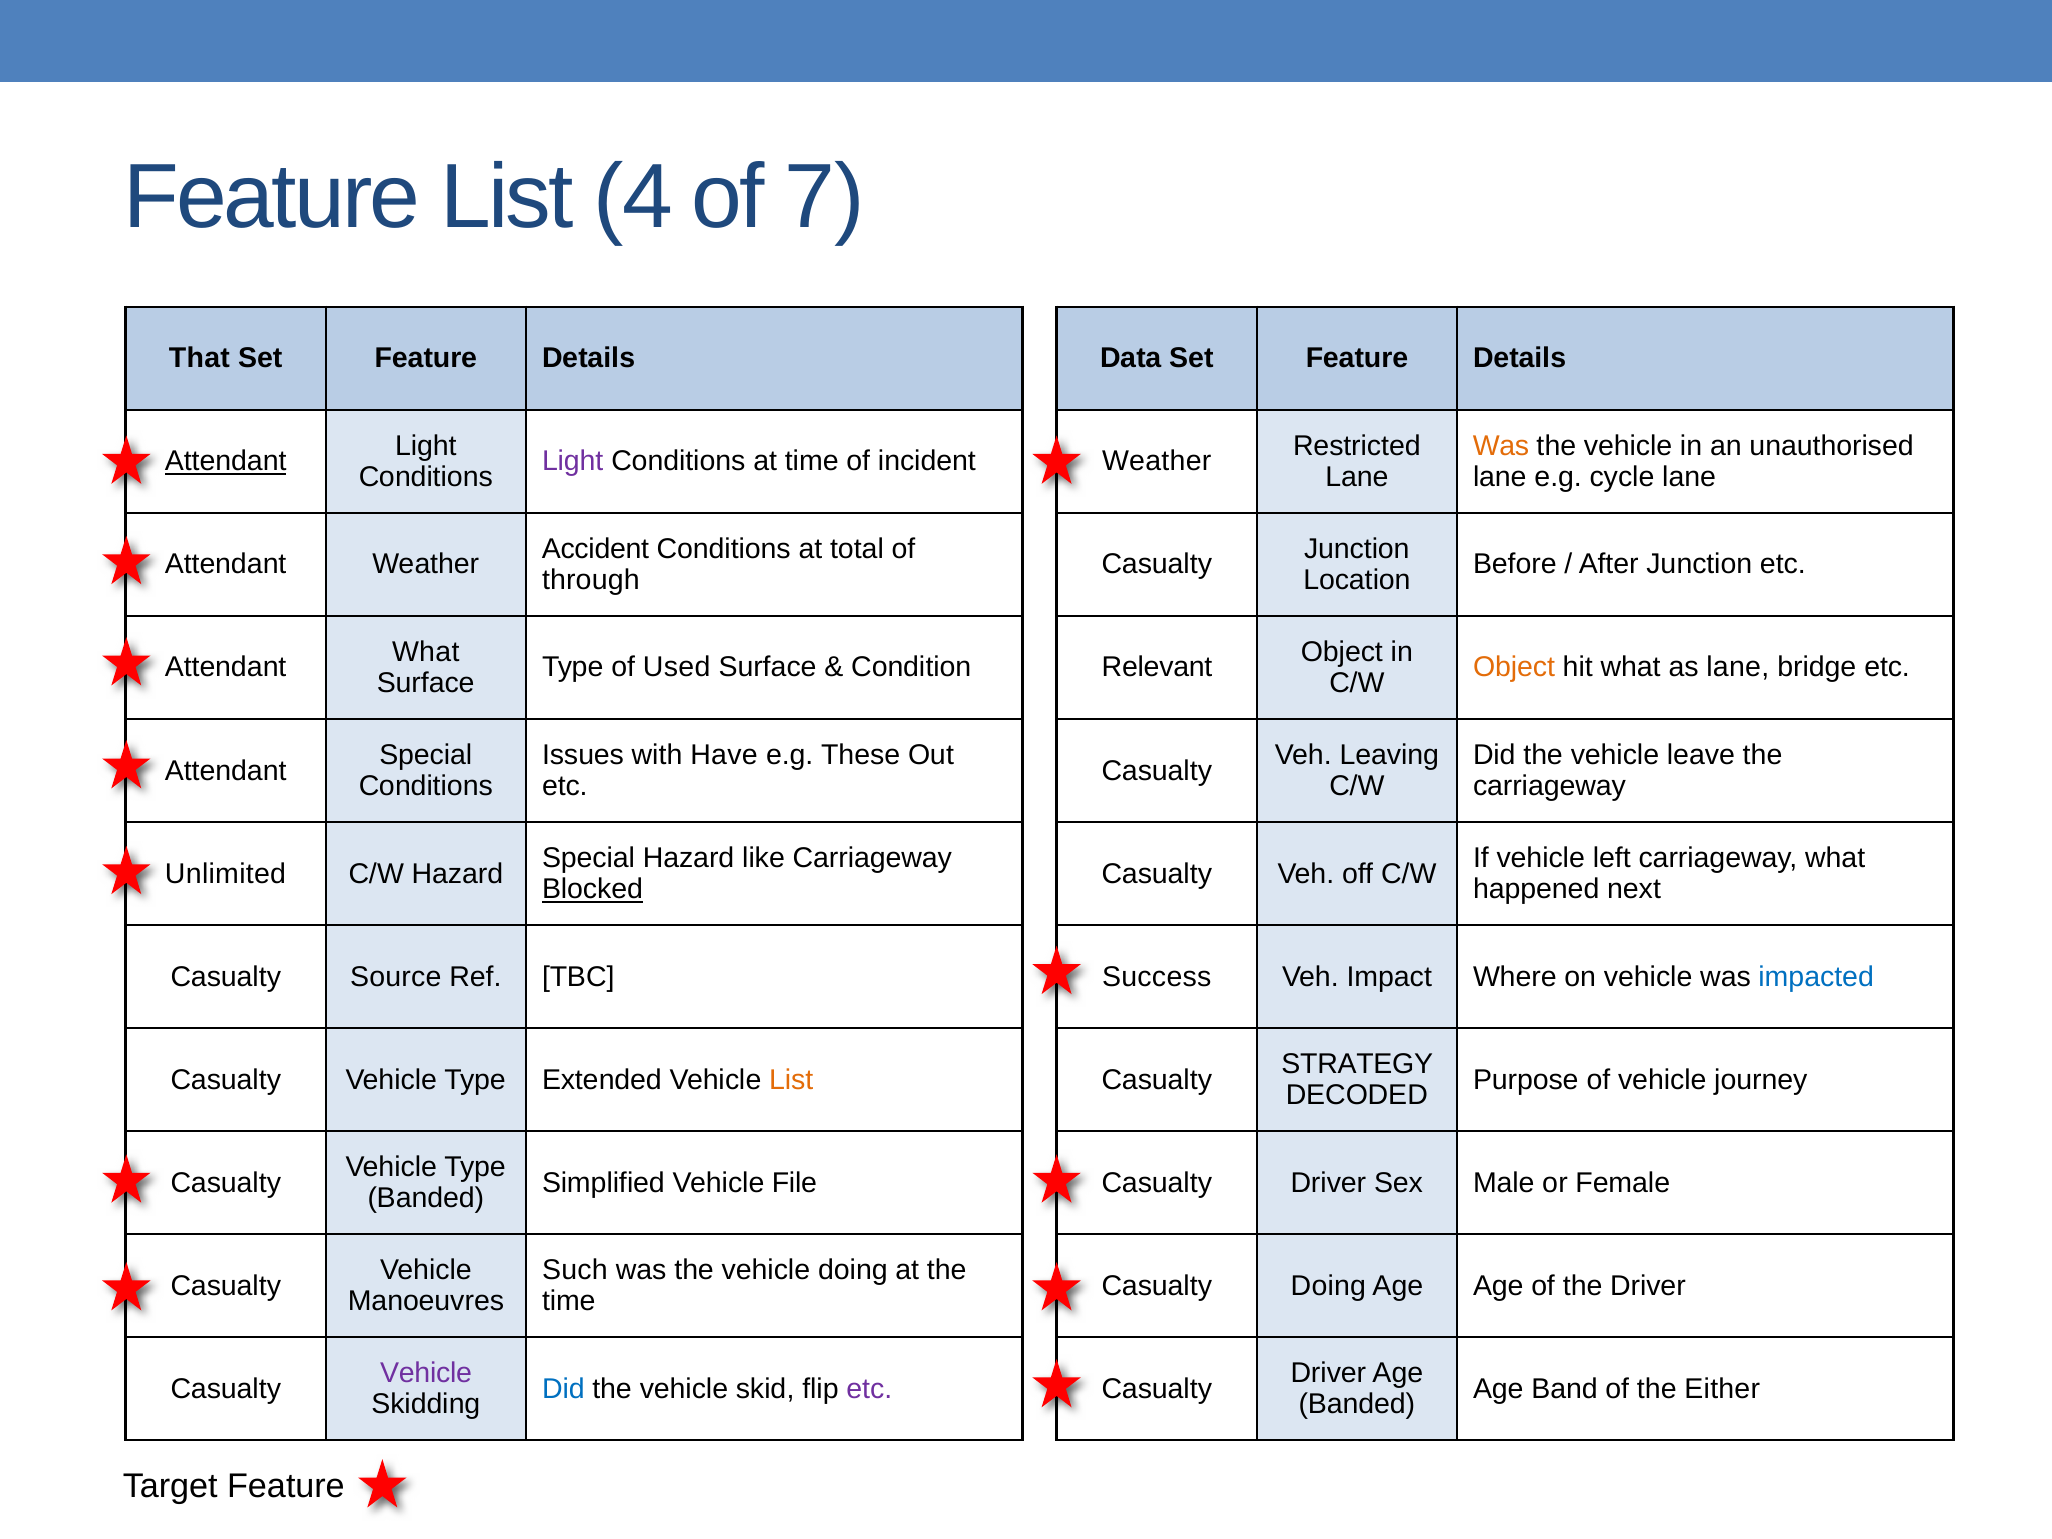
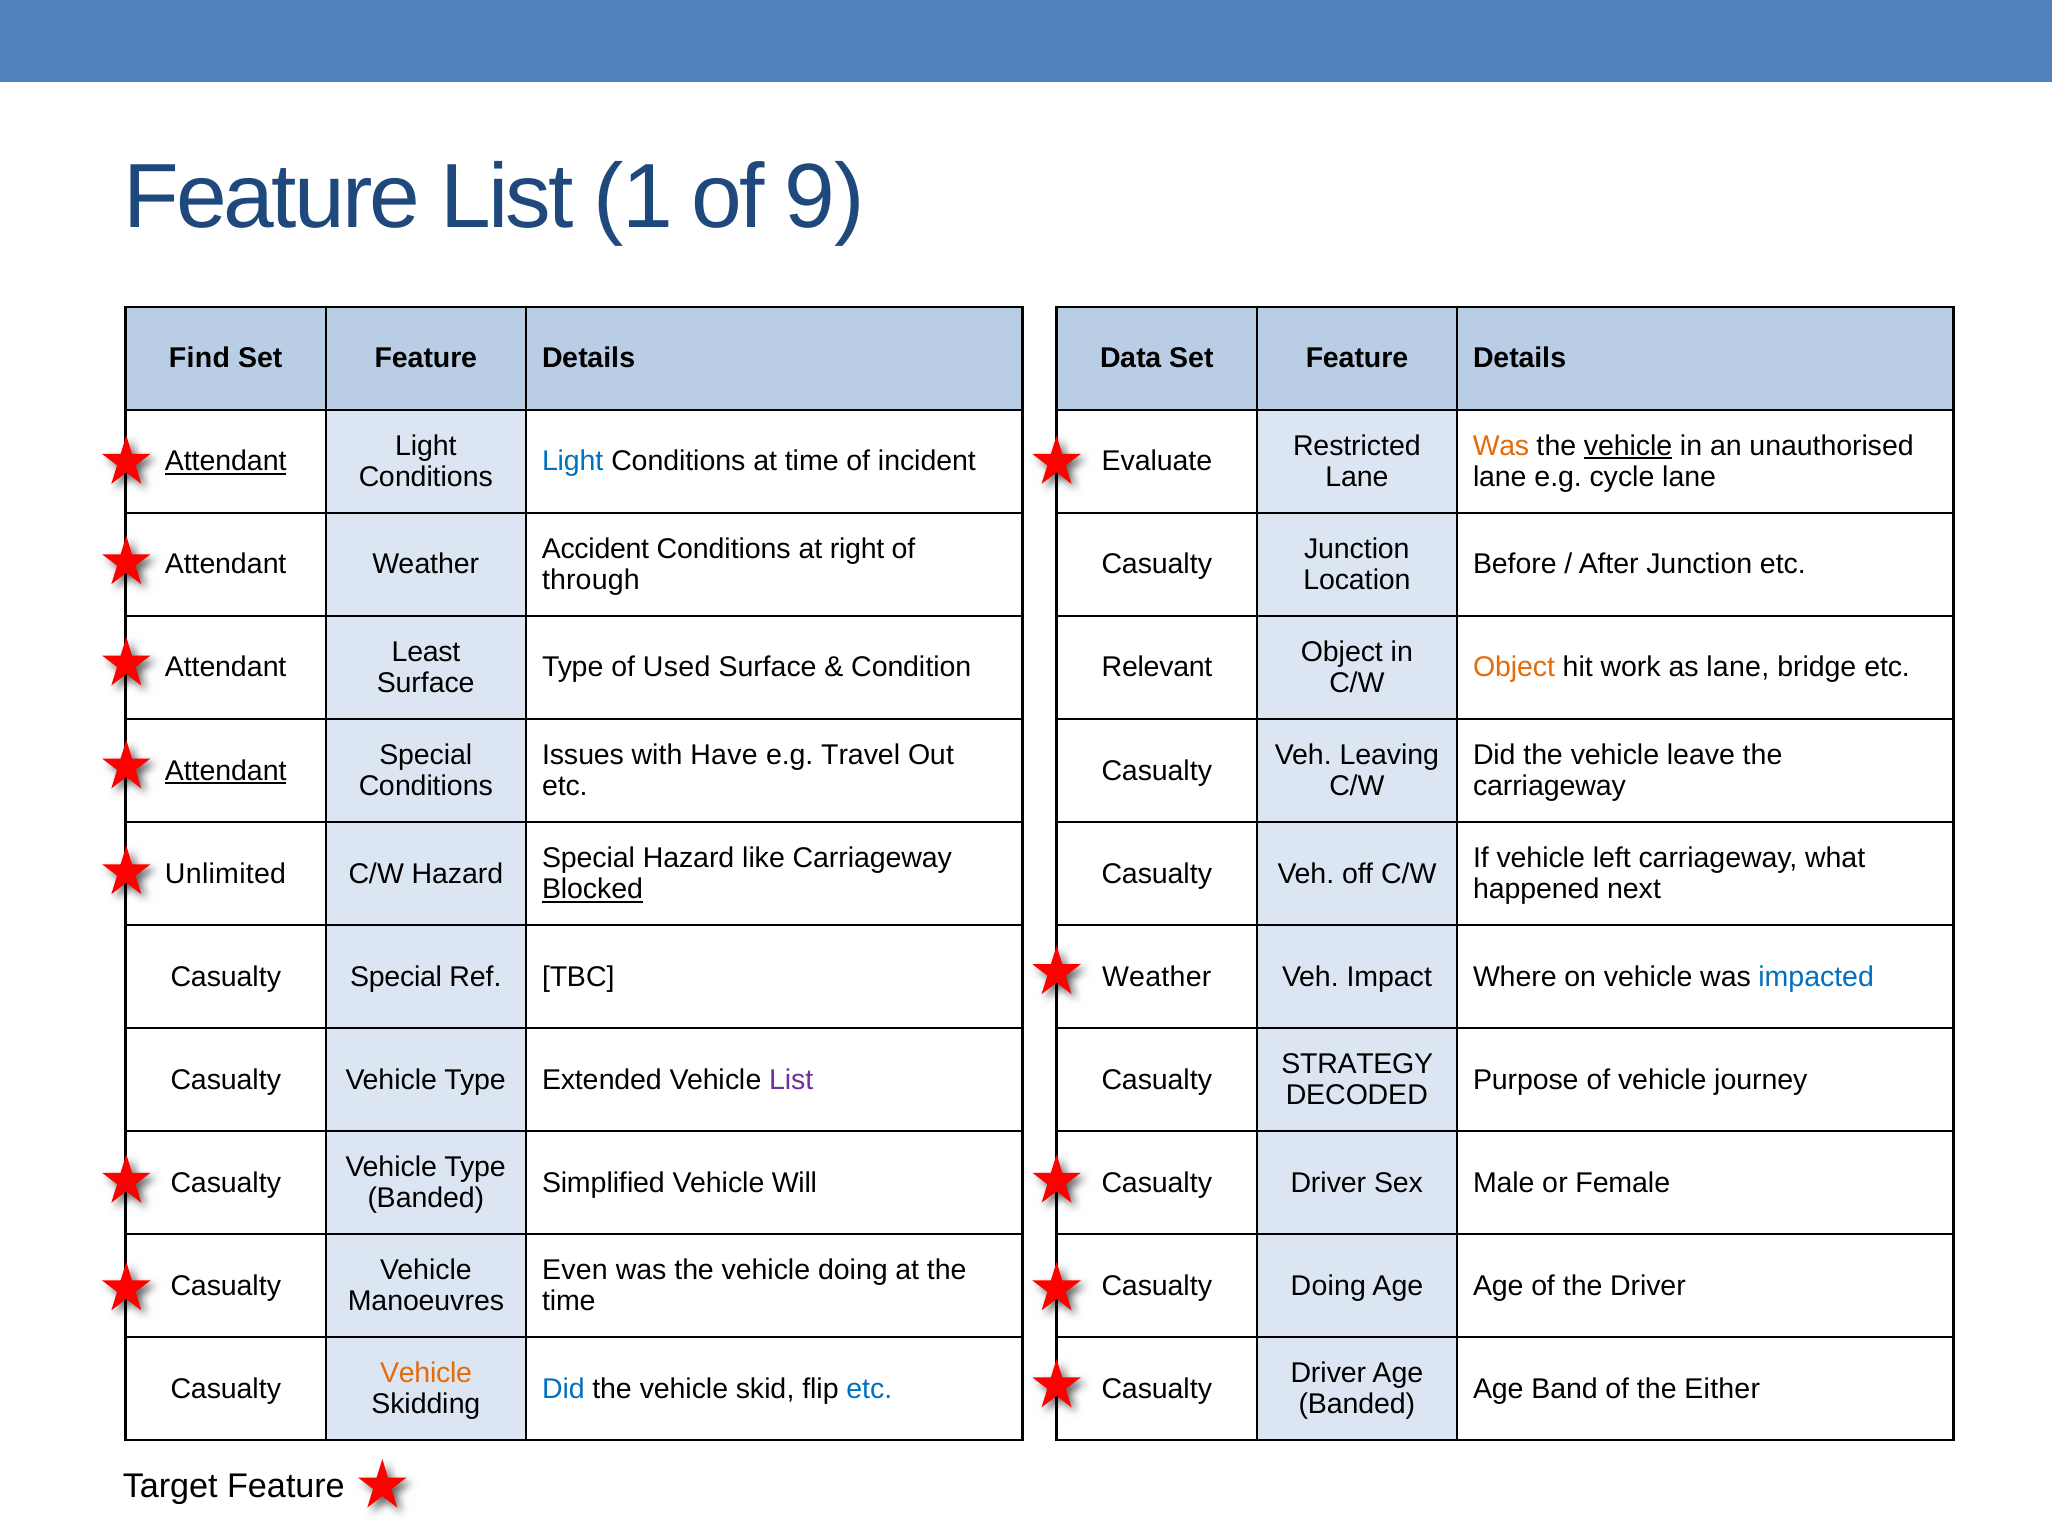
4: 4 -> 1
7: 7 -> 9
That: That -> Find
vehicle at (1628, 446) underline: none -> present
Light at (573, 462) colour: purple -> blue
Weather at (1157, 462): Weather -> Evaluate
total: total -> right
What at (426, 652): What -> Least
hit what: what -> work
These: These -> Travel
Attendant at (226, 771) underline: none -> present
Casualty Source: Source -> Special
Success at (1157, 977): Success -> Weather
List at (791, 1080) colour: orange -> purple
File: File -> Will
Such: Such -> Even
Vehicle at (426, 1373) colour: purple -> orange
etc at (869, 1389) colour: purple -> blue
